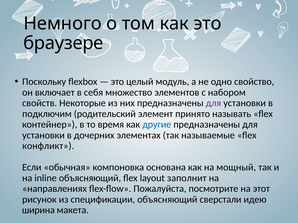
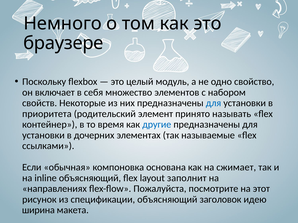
для at (213, 103) colour: purple -> blue
подключим: подключим -> приоритета
конфликт: конфликт -> ссылками
мощный: мощный -> сжимает
сверстали: сверстали -> заголовок
